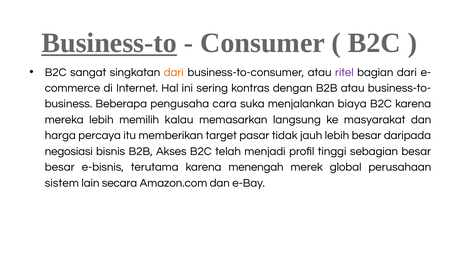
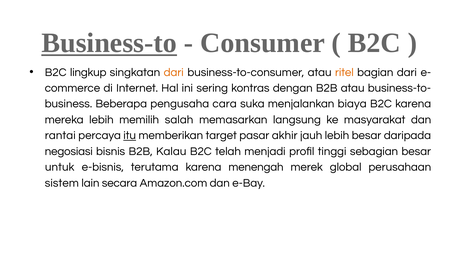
sangat: sangat -> lingkup
ritel colour: purple -> orange
kalau: kalau -> salah
harga: harga -> rantai
itu underline: none -> present
tidak: tidak -> akhir
Akses: Akses -> Kalau
besar at (60, 167): besar -> untuk
